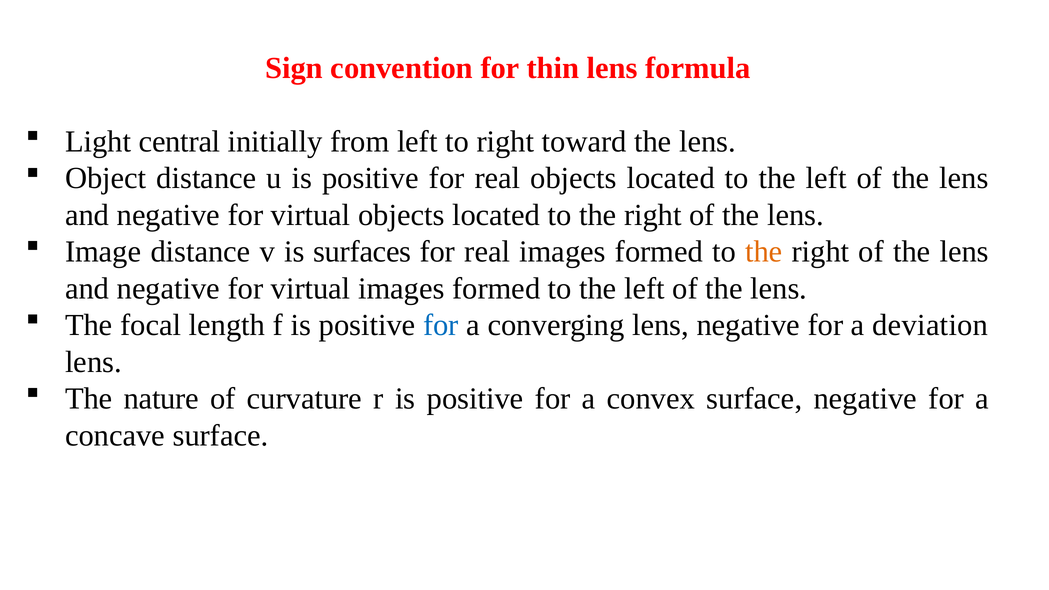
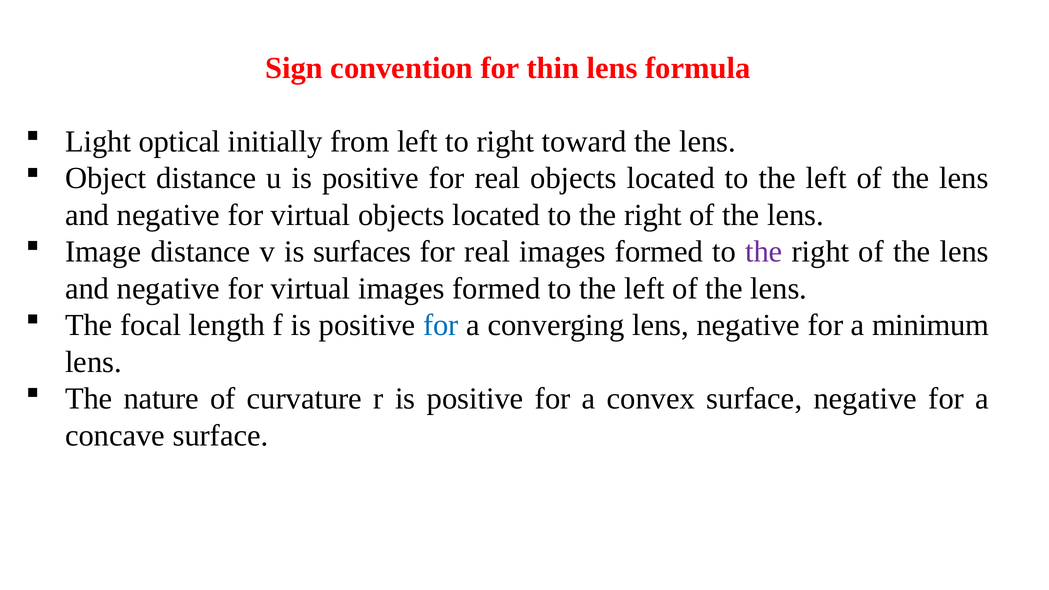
central: central -> optical
the at (764, 252) colour: orange -> purple
deviation: deviation -> minimum
